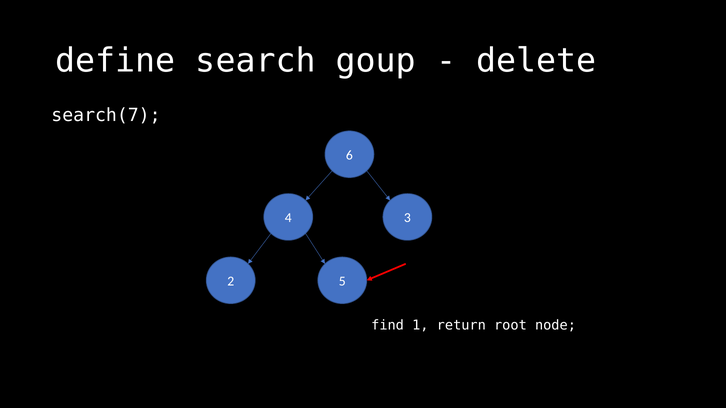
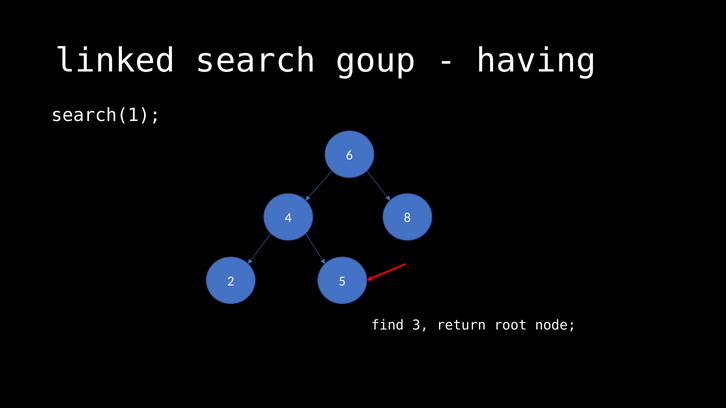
define: define -> linked
delete: delete -> having
search(7: search(7 -> search(1
3: 3 -> 8
1: 1 -> 3
